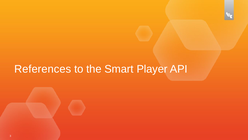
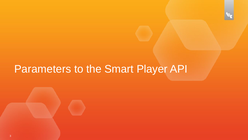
References: References -> Parameters
